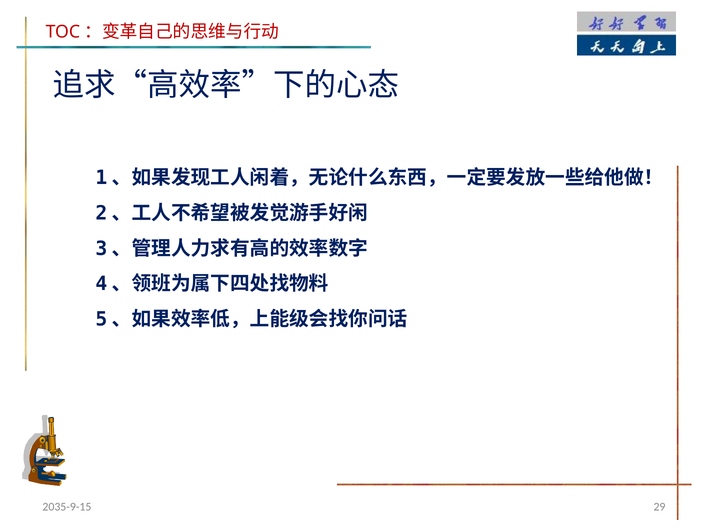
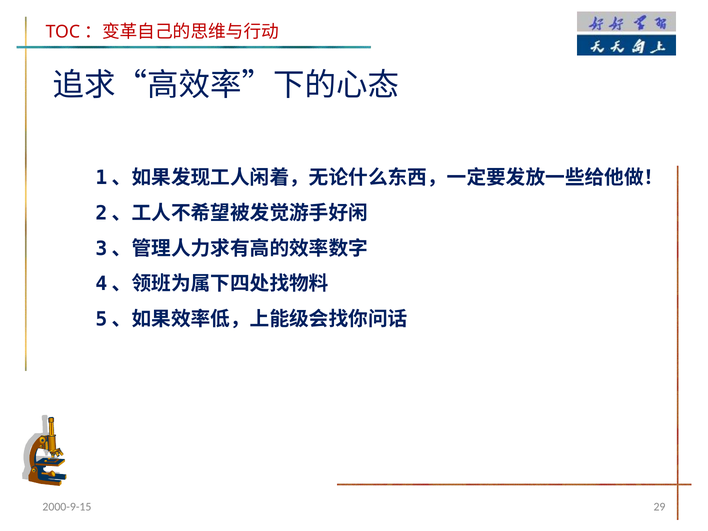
2035-9-15: 2035-9-15 -> 2000-9-15
